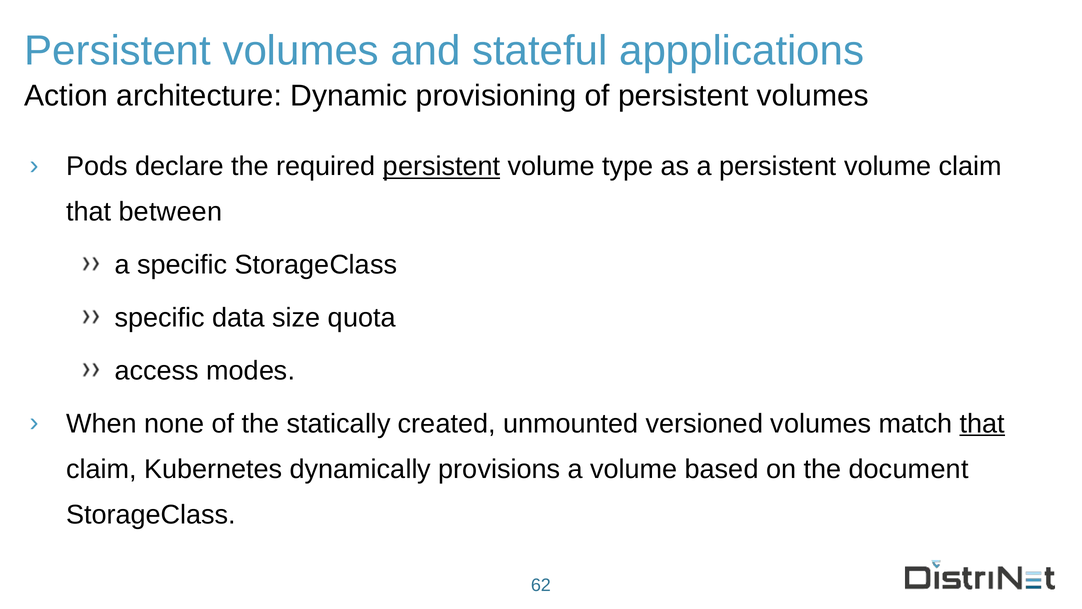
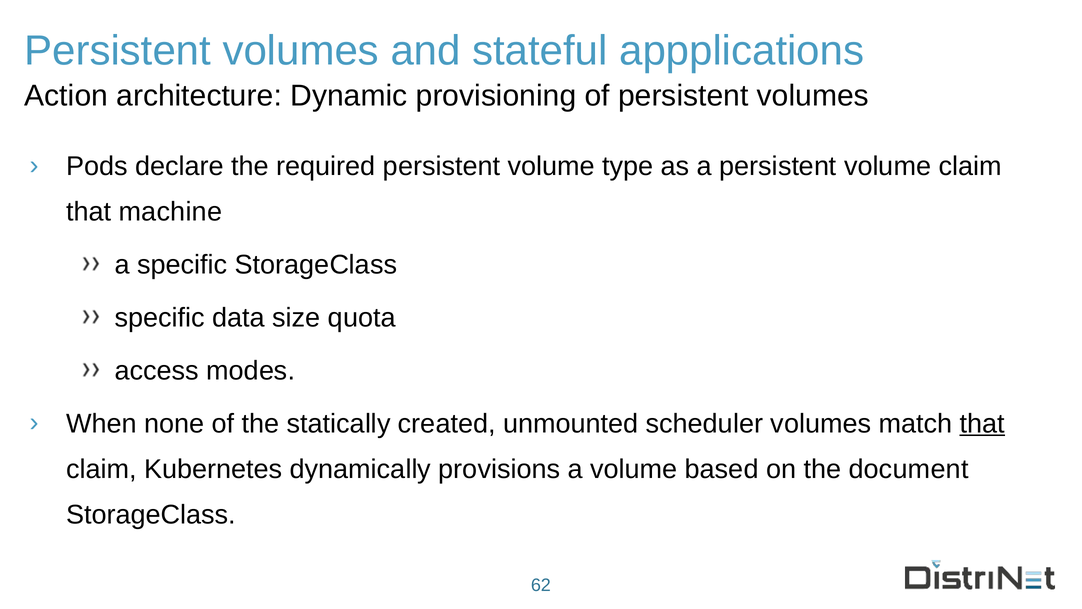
persistent at (442, 166) underline: present -> none
between: between -> machine
versioned: versioned -> scheduler
